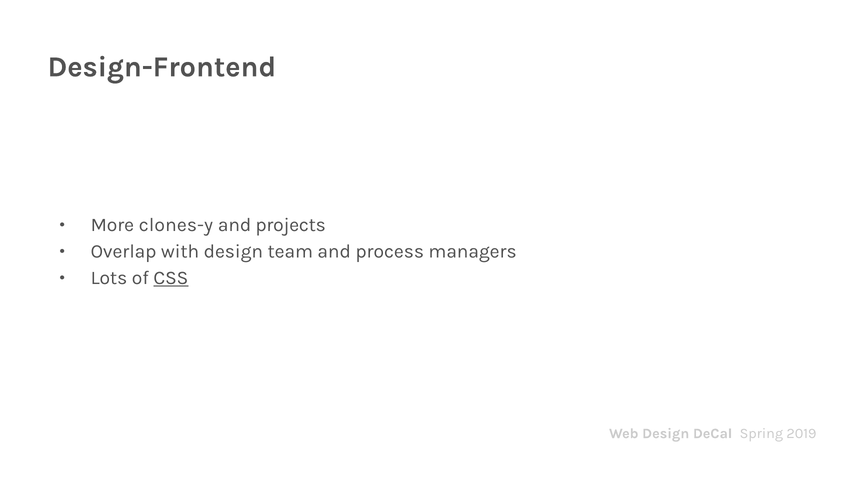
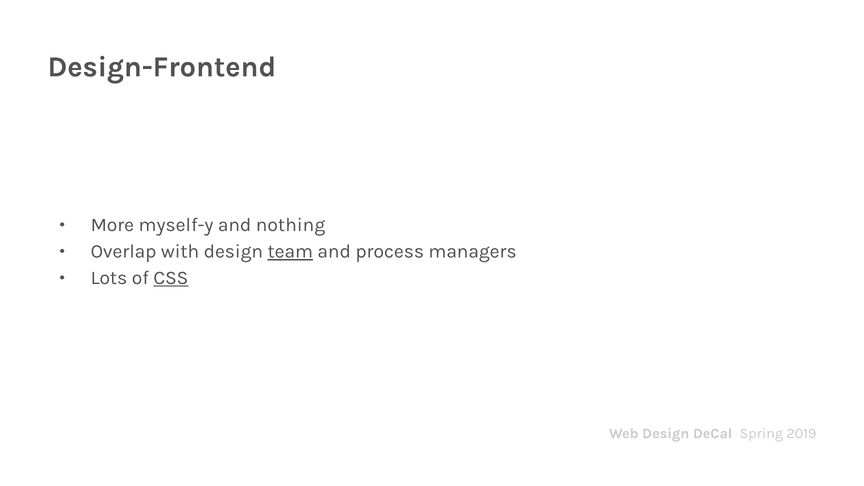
clones-y: clones-y -> myself-y
projects: projects -> nothing
team underline: none -> present
